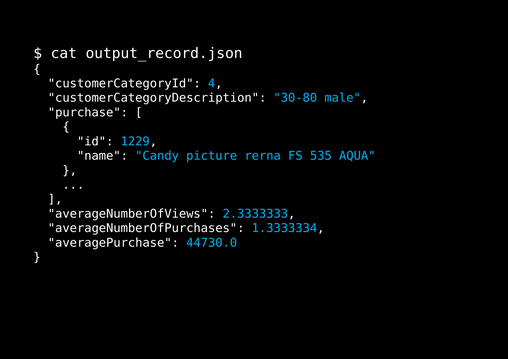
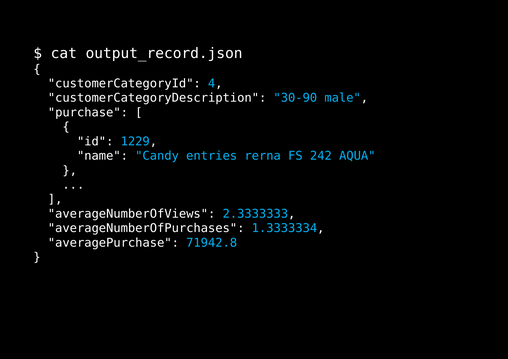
30-80: 30-80 -> 30-90
picture: picture -> entries
535: 535 -> 242
44730.0: 44730.0 -> 71942.8
